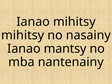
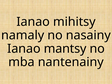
mihitsy at (23, 35): mihitsy -> namaly
